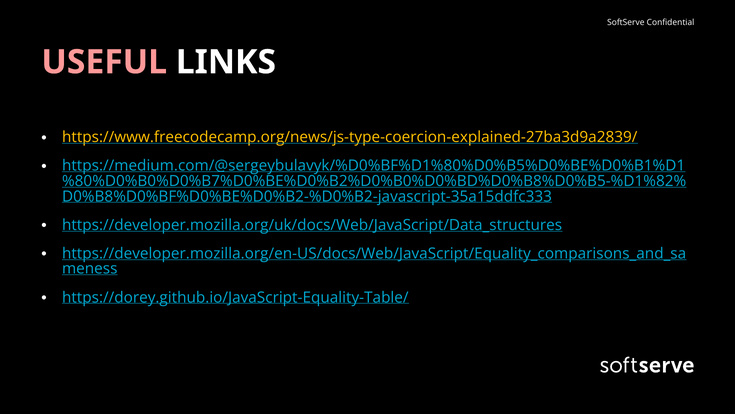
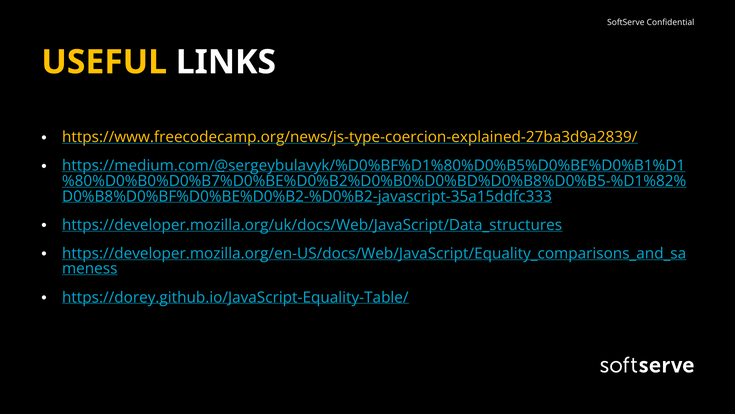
USEFUL colour: pink -> yellow
